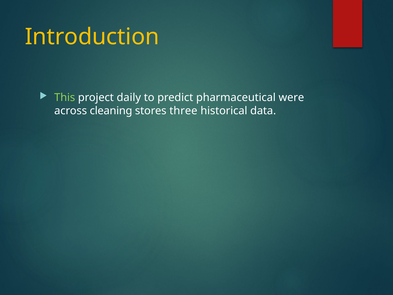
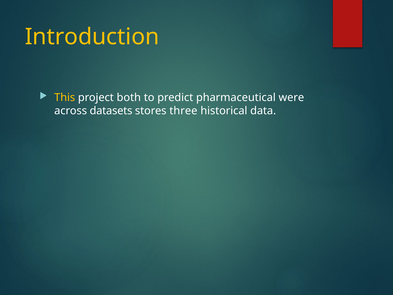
This colour: light green -> yellow
daily: daily -> both
cleaning: cleaning -> datasets
